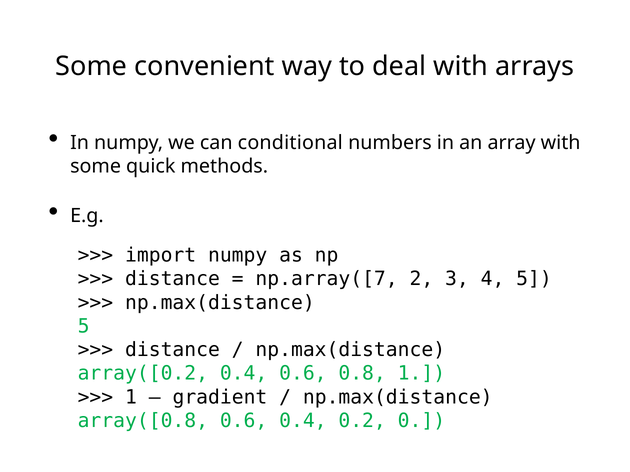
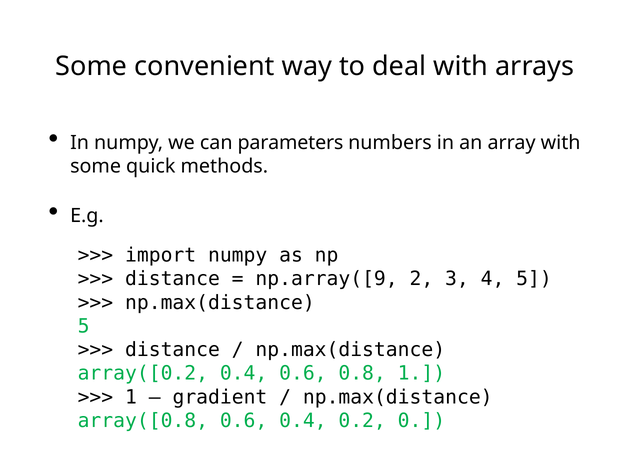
conditional: conditional -> parameters
np.array([7: np.array([7 -> np.array([9
